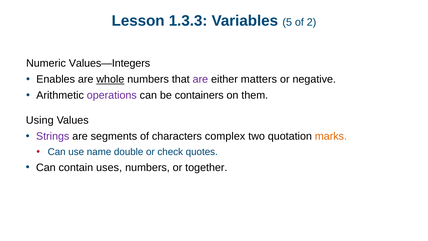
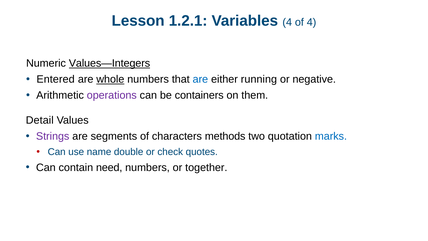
1.3.3: 1.3.3 -> 1.2.1
Variables 5: 5 -> 4
of 2: 2 -> 4
Values—Integers underline: none -> present
Enables: Enables -> Entered
are at (200, 79) colour: purple -> blue
matters: matters -> running
Using: Using -> Detail
complex: complex -> methods
marks colour: orange -> blue
uses: uses -> need
